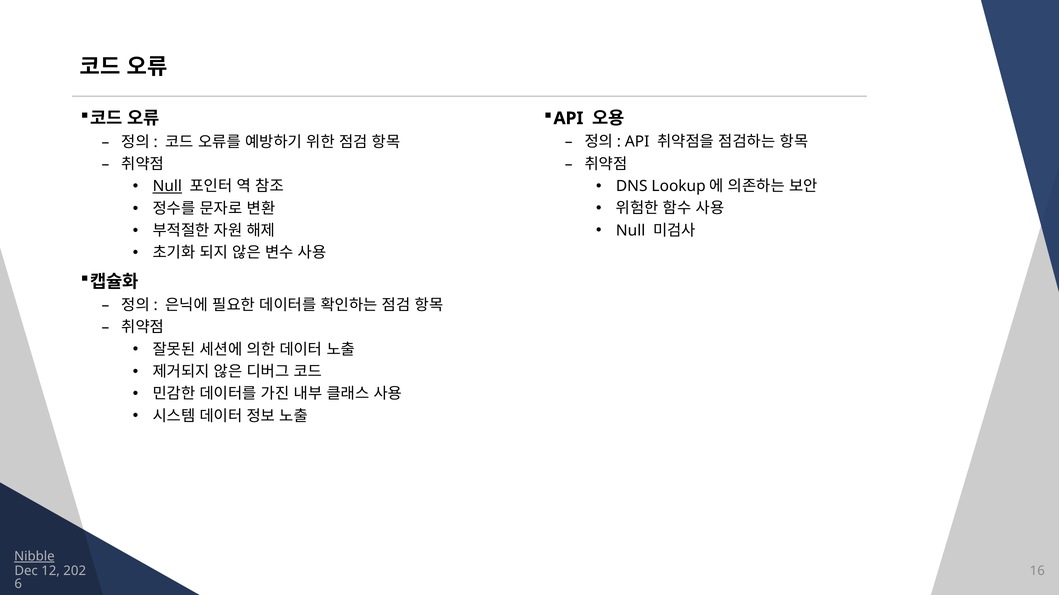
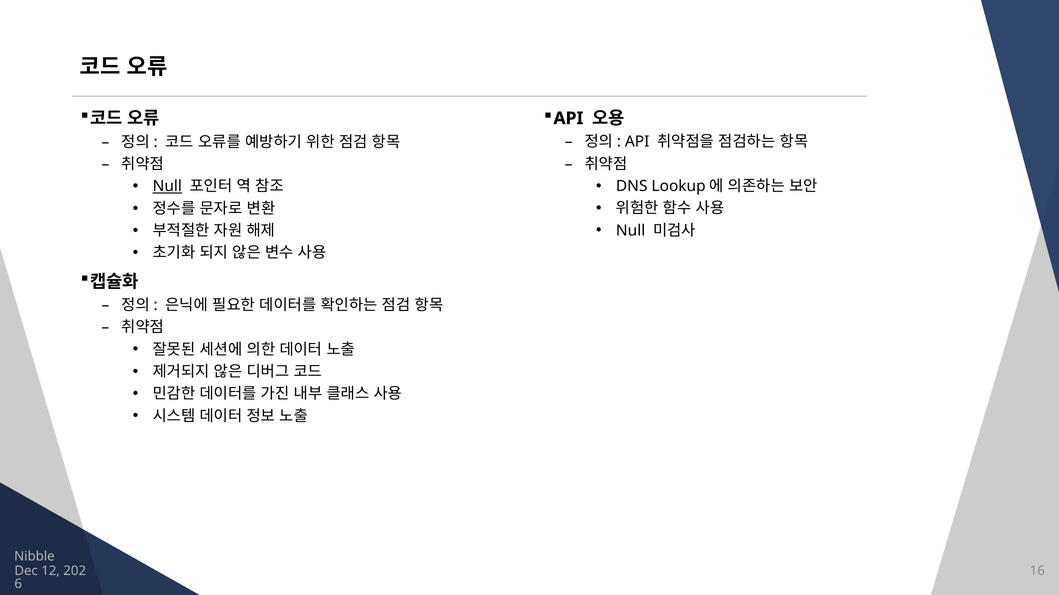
Nibble underline: present -> none
